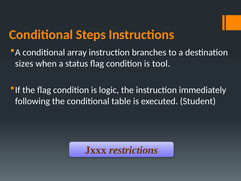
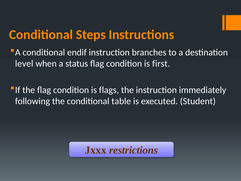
array: array -> endif
sizes: sizes -> level
tool: tool -> first
logic: logic -> flags
